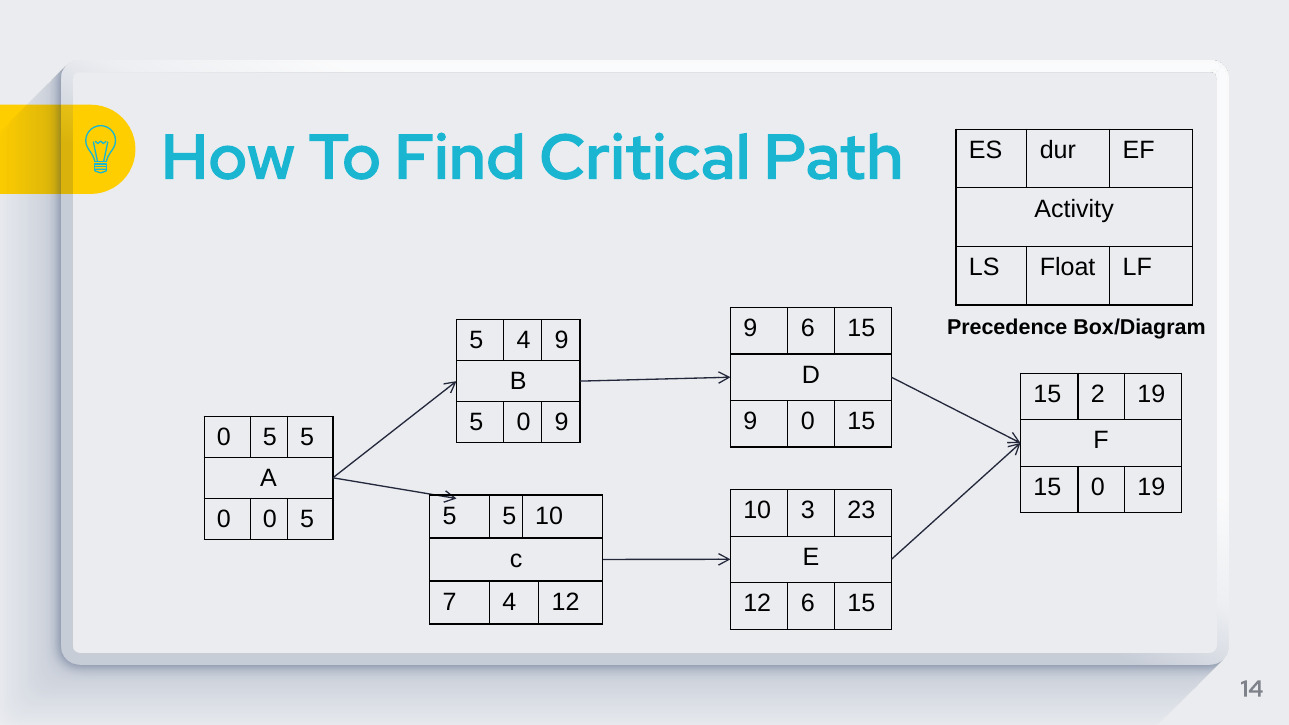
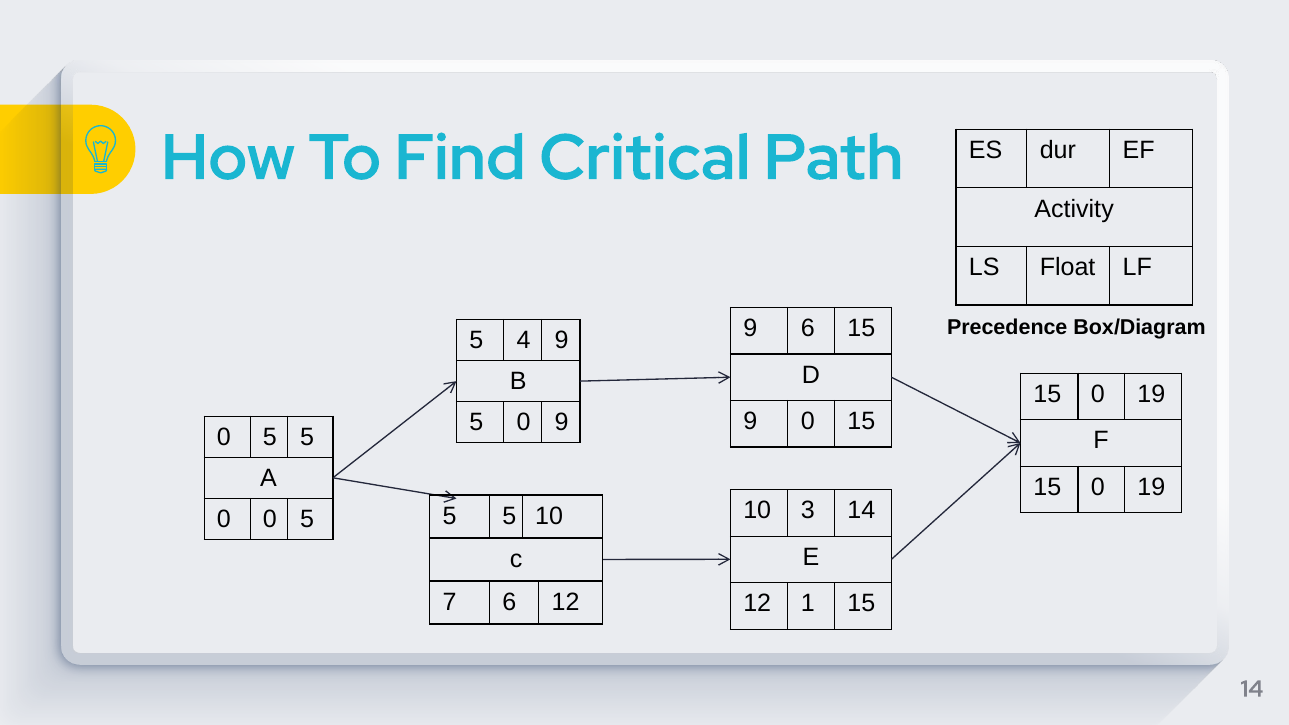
2 at (1098, 394): 2 -> 0
3 23: 23 -> 14
7 4: 4 -> 6
12 6: 6 -> 1
